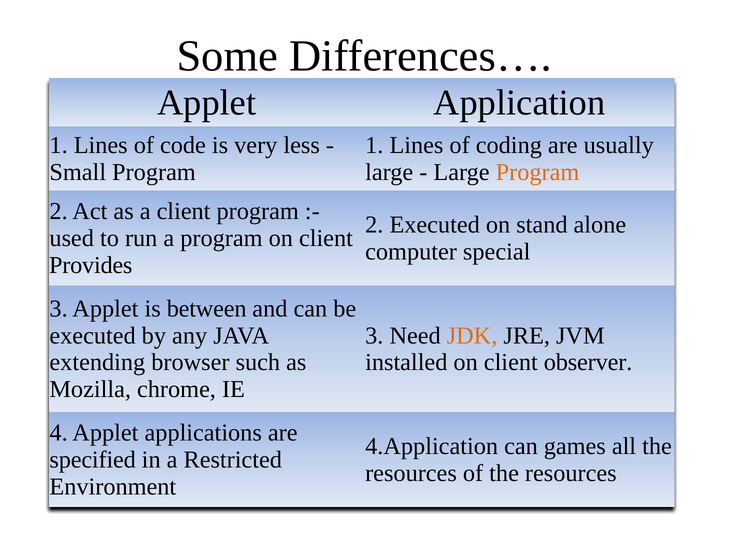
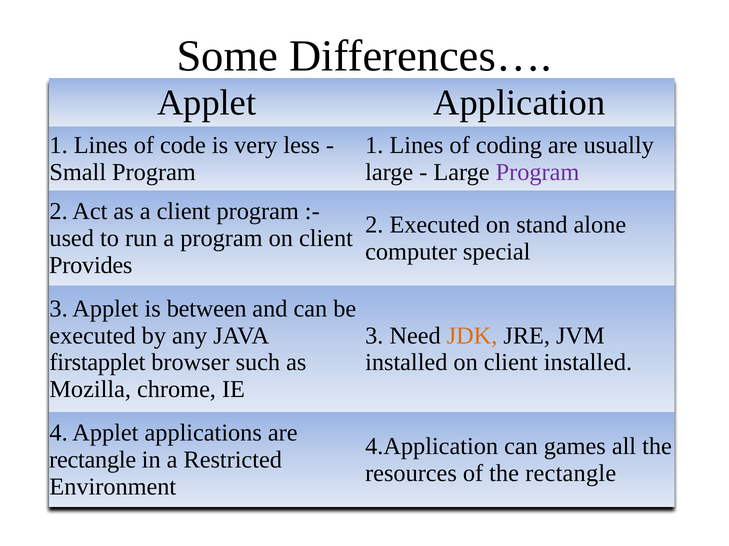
Program at (538, 172) colour: orange -> purple
extending: extending -> firstapplet
client observer: observer -> installed
specified at (93, 460): specified -> rectangle
of the resources: resources -> rectangle
